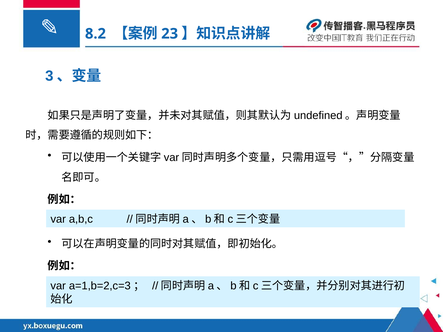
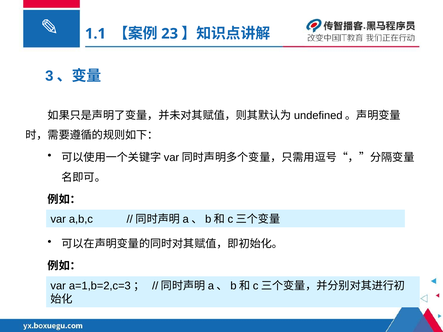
8.2: 8.2 -> 1.1
